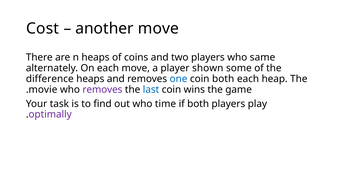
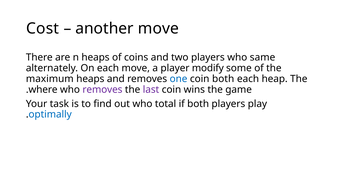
shown: shown -> modify
difference: difference -> maximum
movie: movie -> where
last colour: blue -> purple
time: time -> total
optimally colour: purple -> blue
